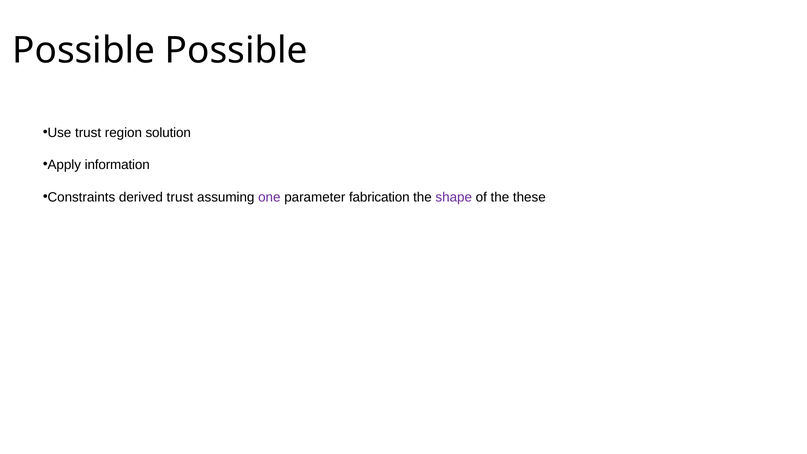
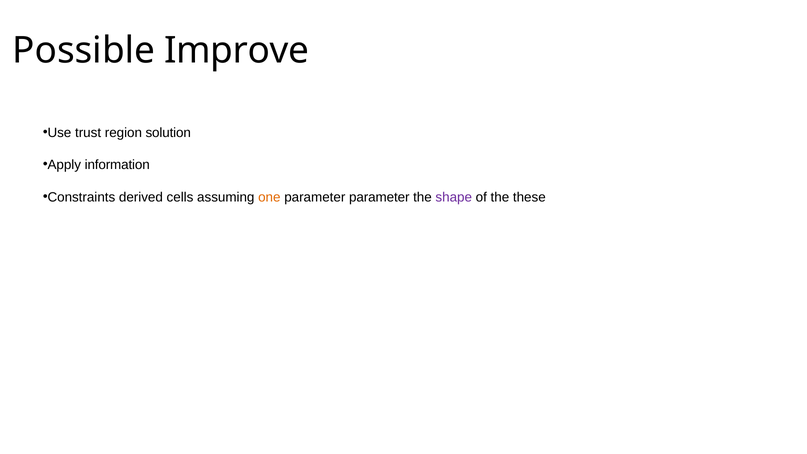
Possible Possible: Possible -> Improve
derived trust: trust -> cells
one colour: purple -> orange
parameter fabrication: fabrication -> parameter
